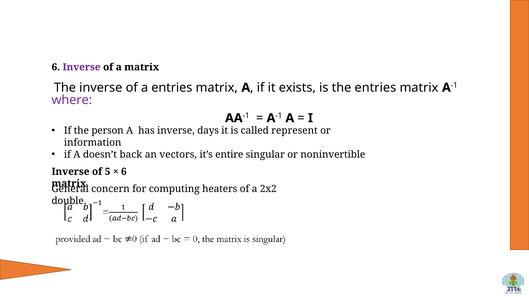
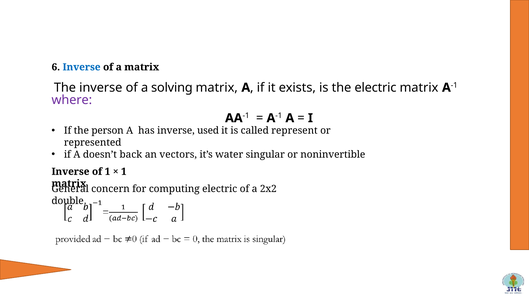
Inverse at (82, 67) colour: purple -> blue
a entries: entries -> solving
the entries: entries -> electric
days: days -> used
information: information -> represented
entire: entire -> water
of 5: 5 -> 1
6 at (124, 172): 6 -> 1
computing heaters: heaters -> electric
